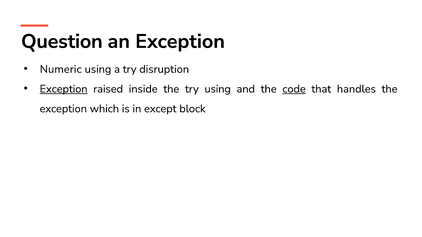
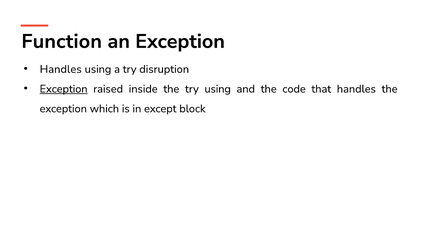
Question: Question -> Function
Numeric at (61, 69): Numeric -> Handles
code underline: present -> none
